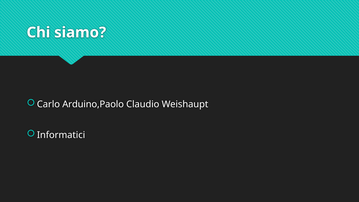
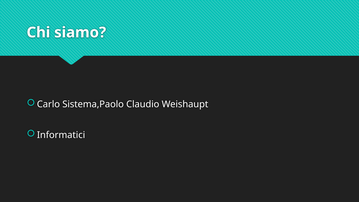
Arduino,Paolo: Arduino,Paolo -> Sistema,Paolo
